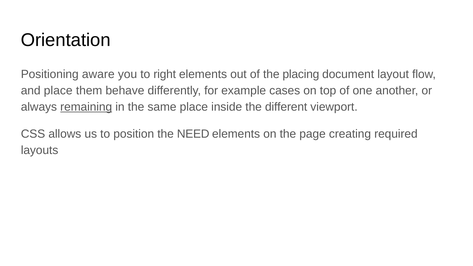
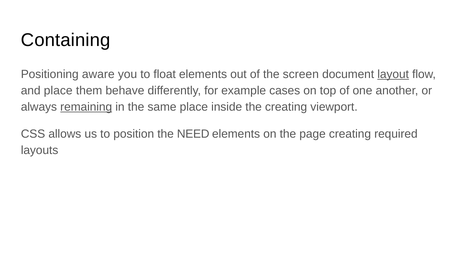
Orientation: Orientation -> Containing
right: right -> float
placing: placing -> screen
layout underline: none -> present
the different: different -> creating
